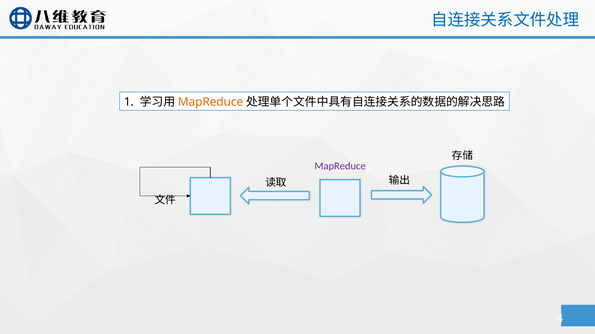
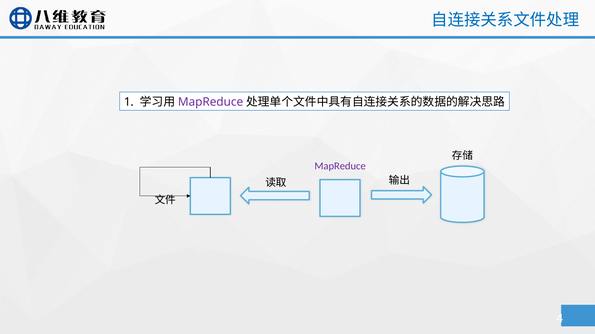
MapReduce at (211, 102) colour: orange -> purple
